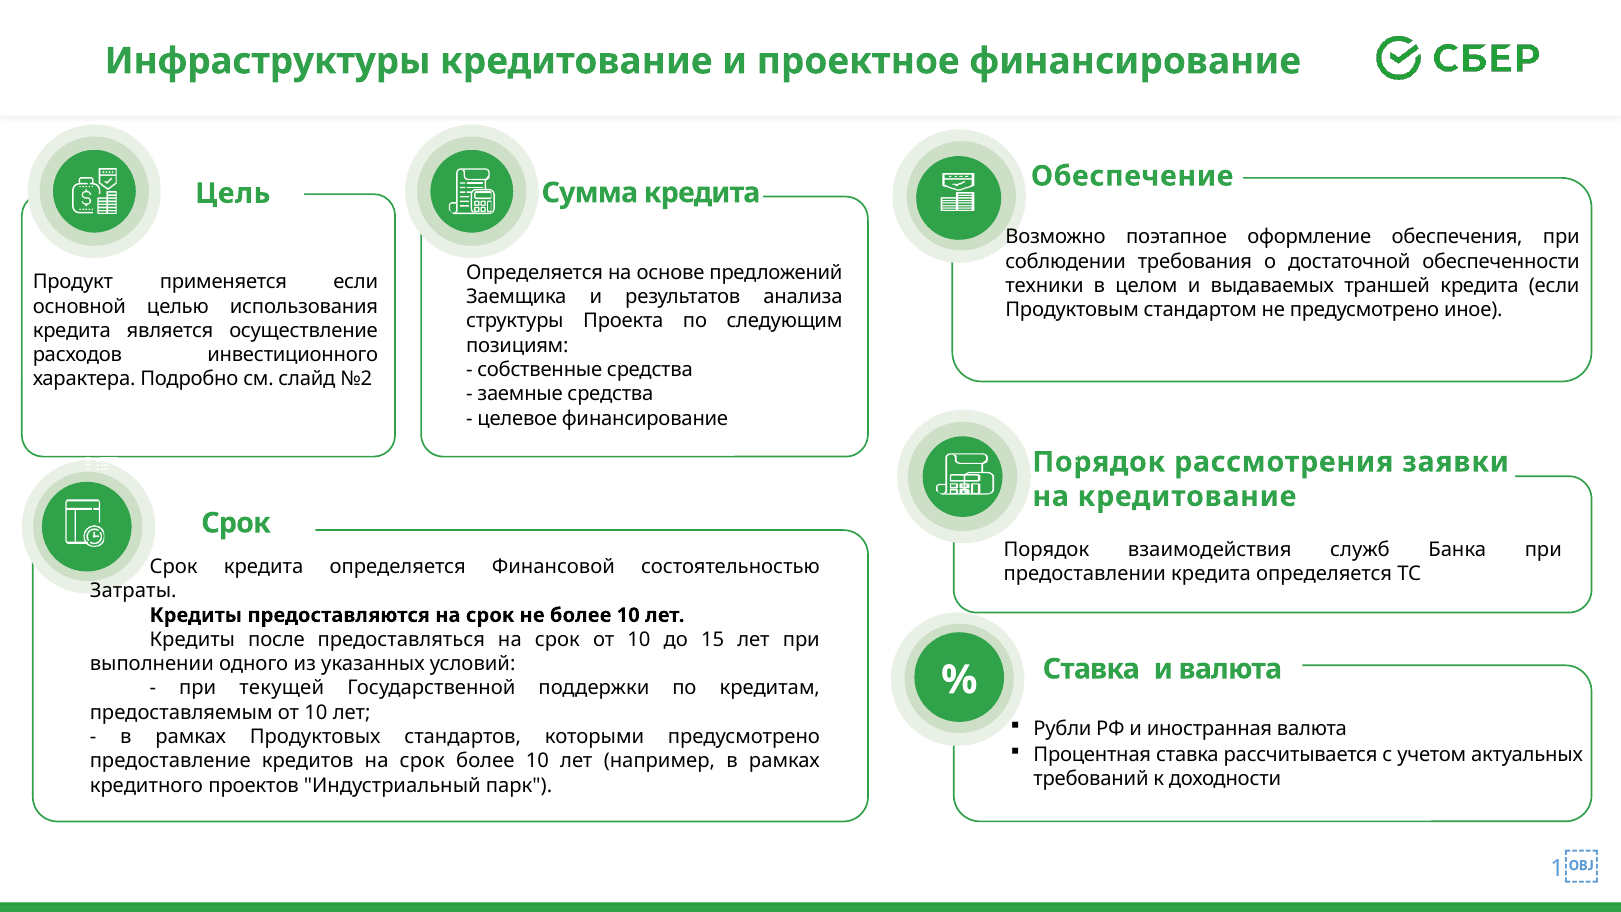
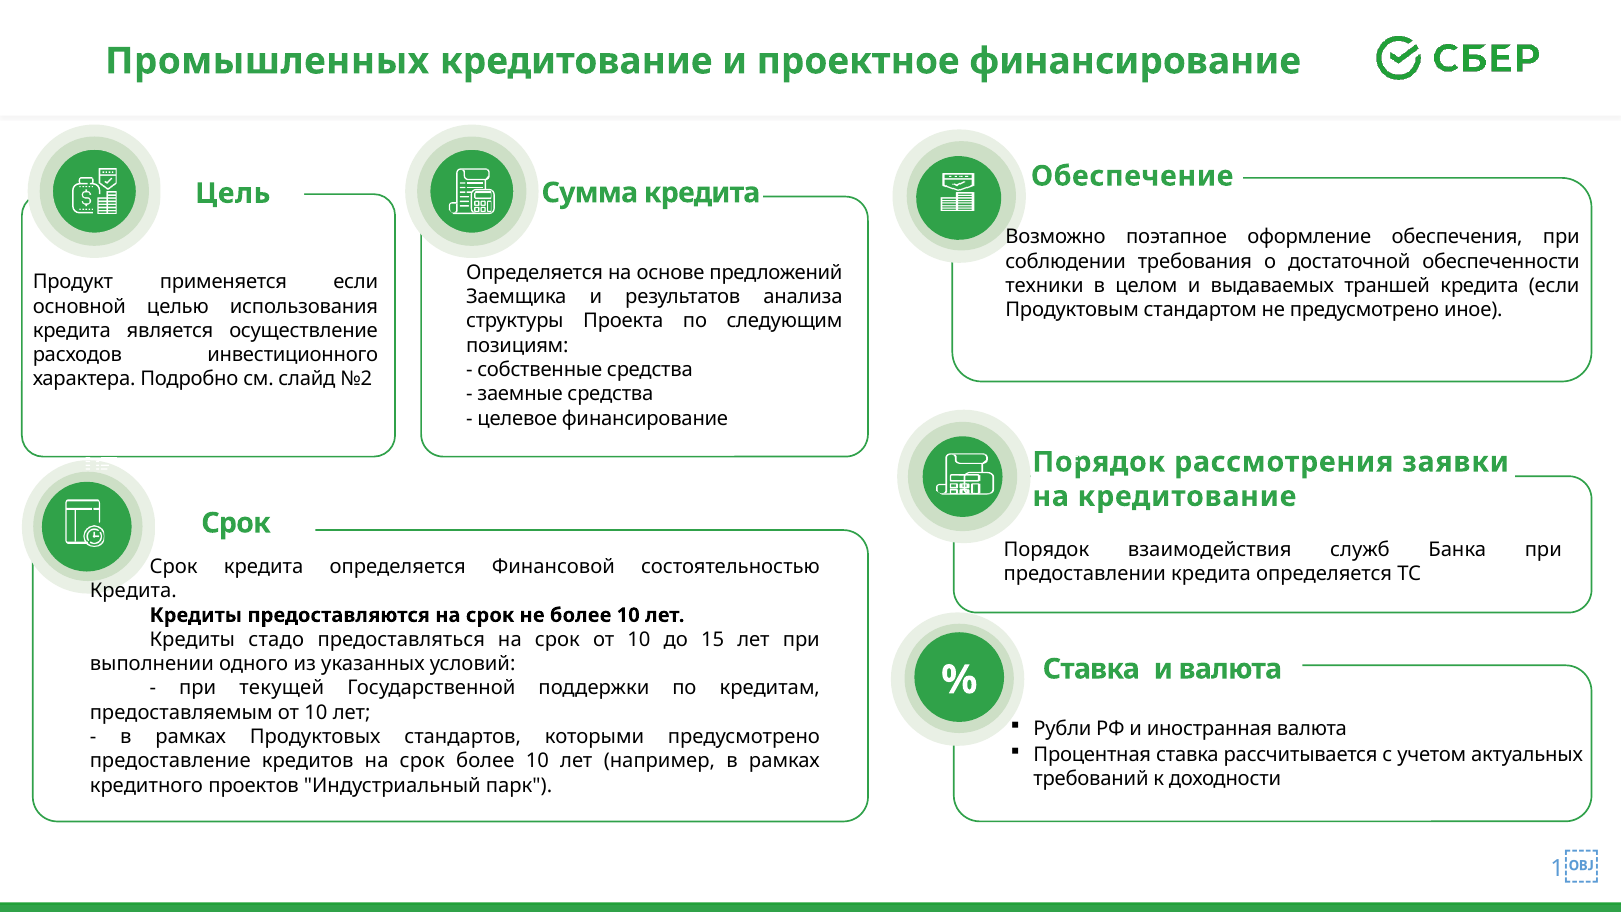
Инфраструктуры: Инфраструктуры -> Промышленных
Затраты at (133, 591): Затраты -> Кредита
после: после -> стадо
